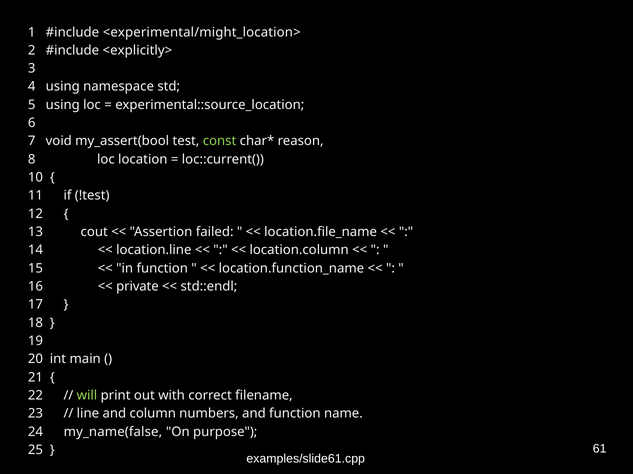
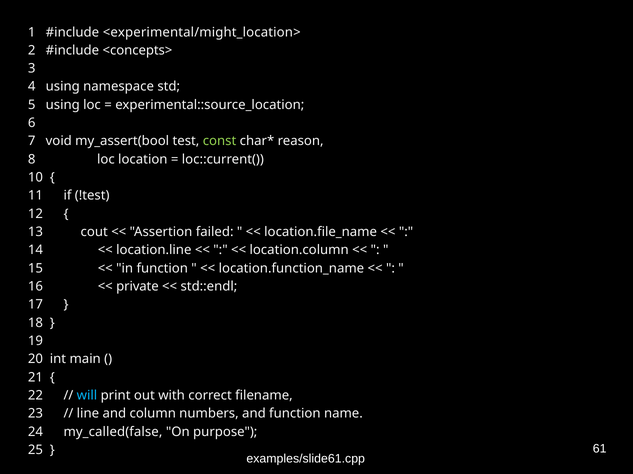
<explicitly>: <explicitly> -> <concepts>
will colour: light green -> light blue
my_name(false: my_name(false -> my_called(false
